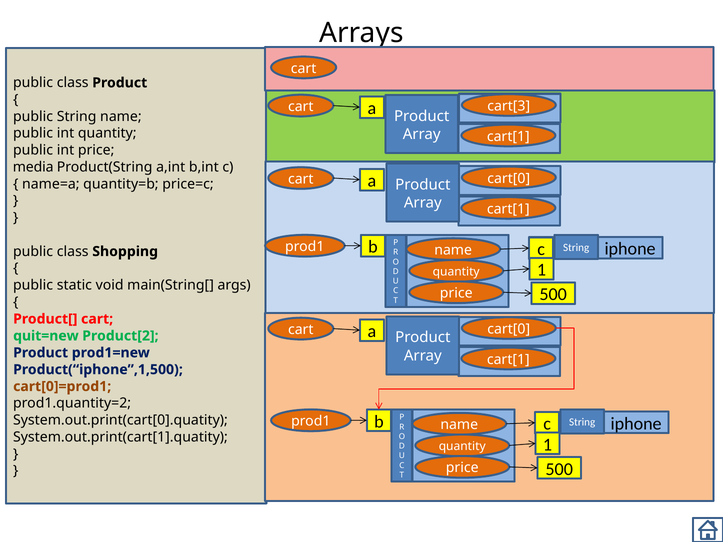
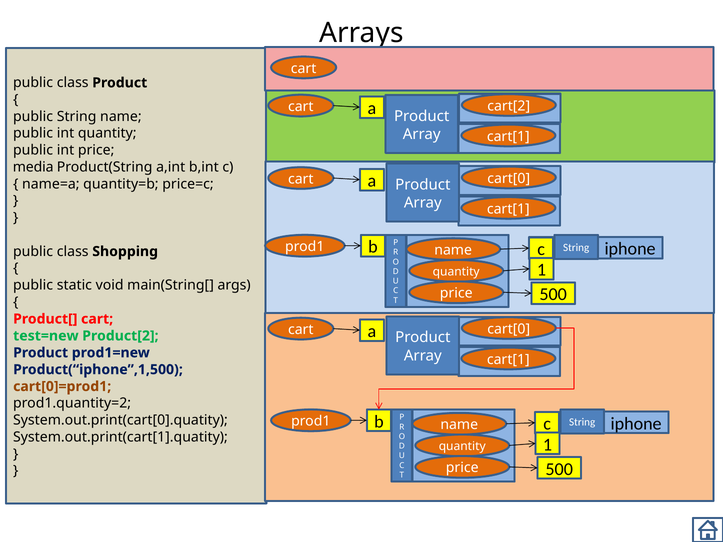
cart[3: cart[3 -> cart[2
quit=new: quit=new -> test=new
